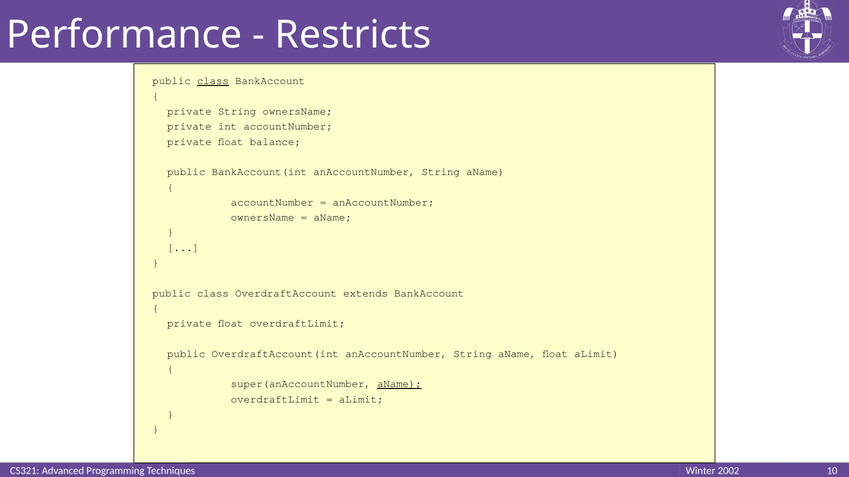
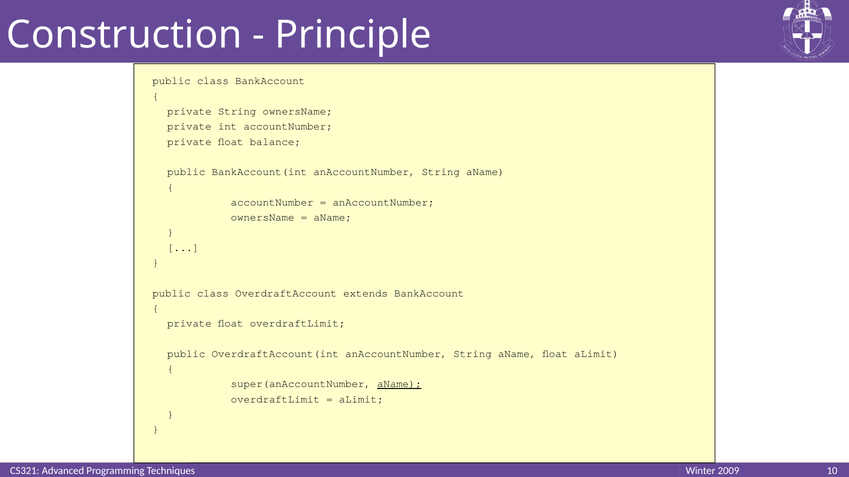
Performance: Performance -> Construction
Restricts: Restricts -> Principle
class at (213, 81) underline: present -> none
2002: 2002 -> 2009
